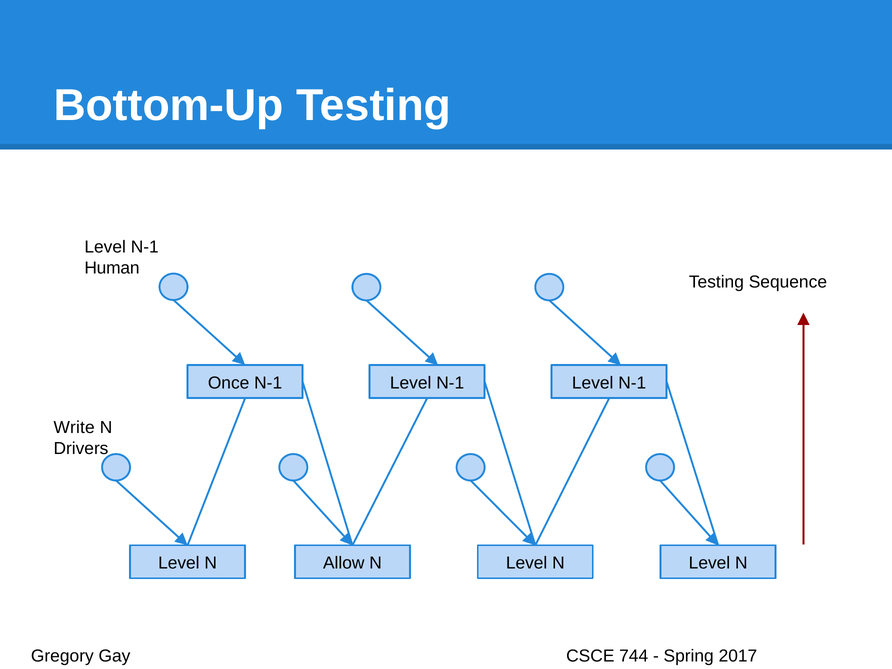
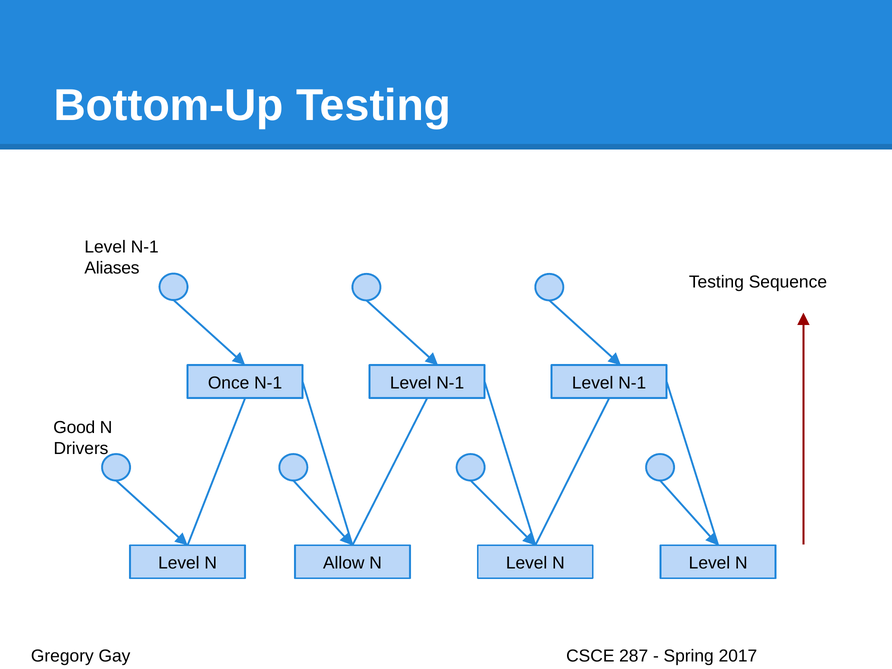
Human: Human -> Aliases
Write: Write -> Good
744: 744 -> 287
